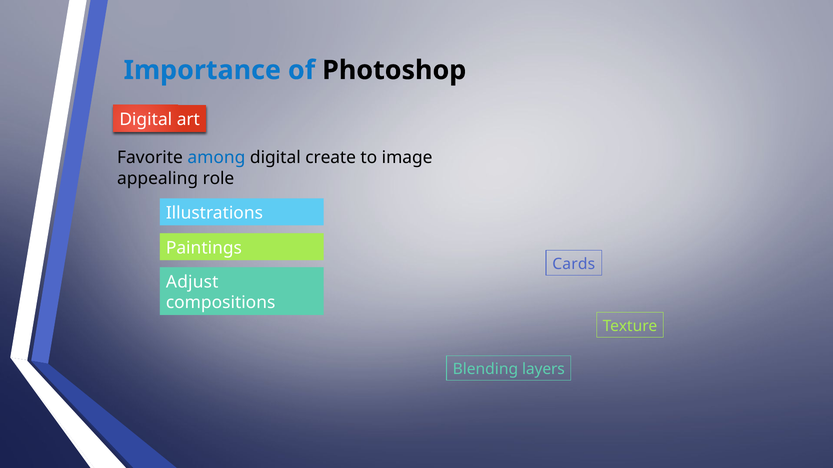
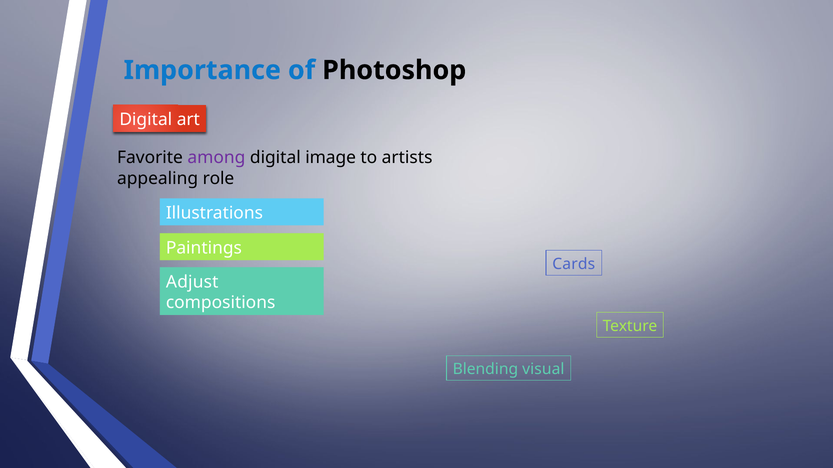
among colour: blue -> purple
create: create -> image
image: image -> artists
layers: layers -> visual
